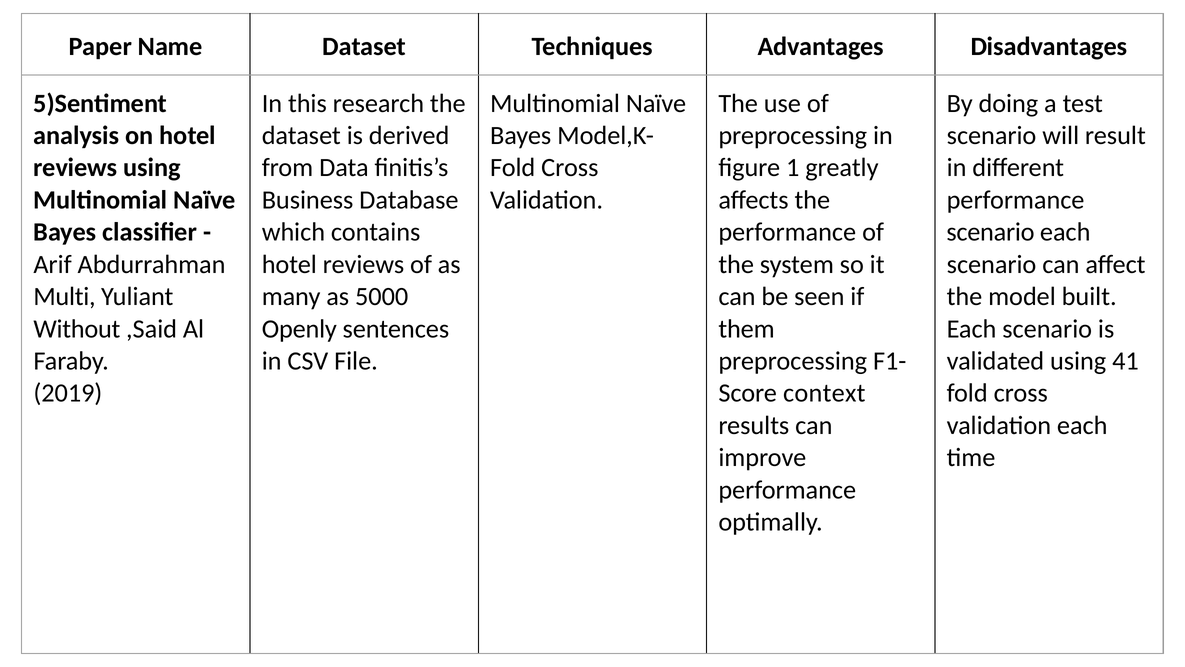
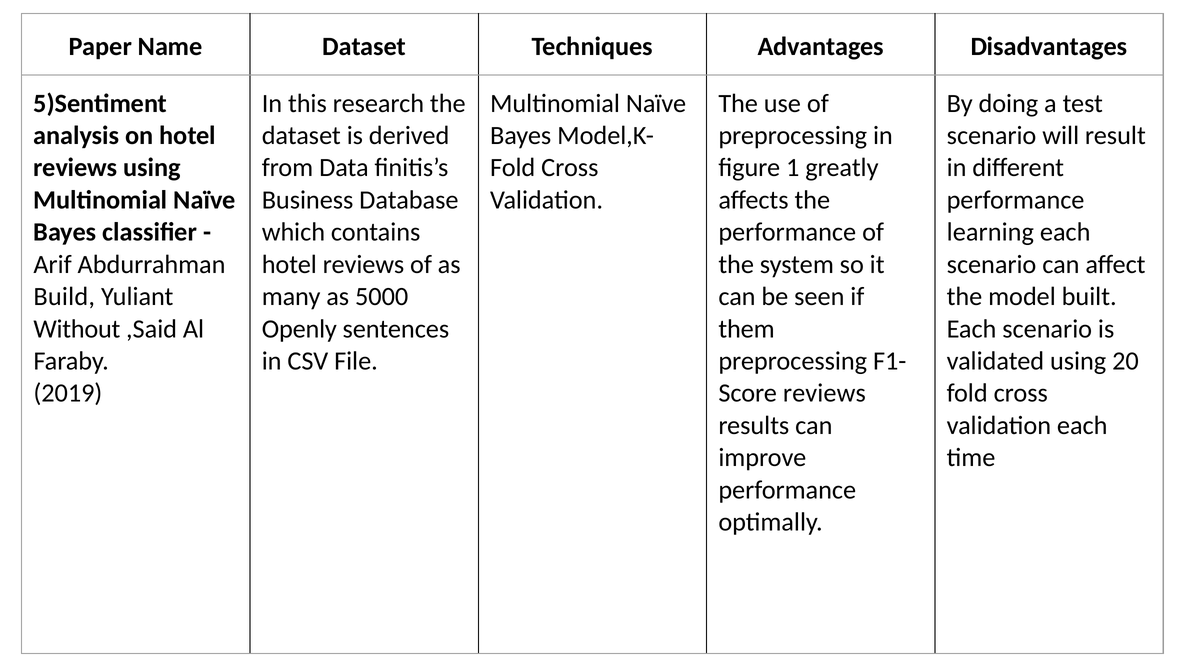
scenario at (990, 232): scenario -> learning
Multi: Multi -> Build
41: 41 -> 20
context at (824, 393): context -> reviews
